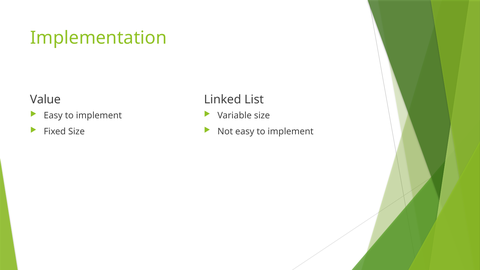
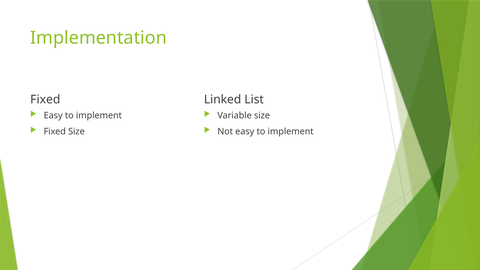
Value at (45, 100): Value -> Fixed
